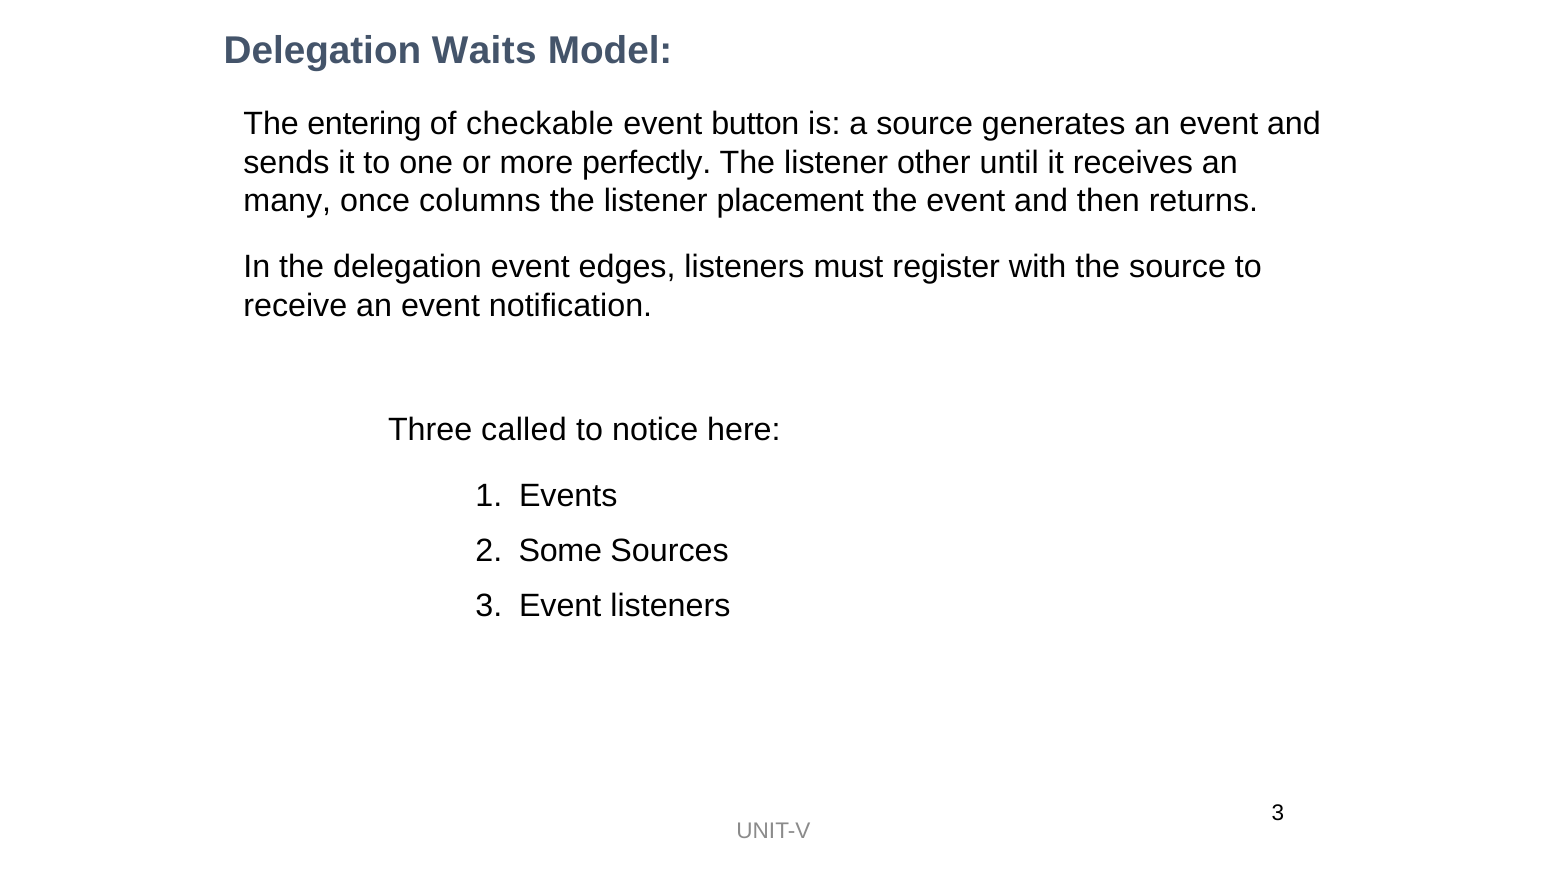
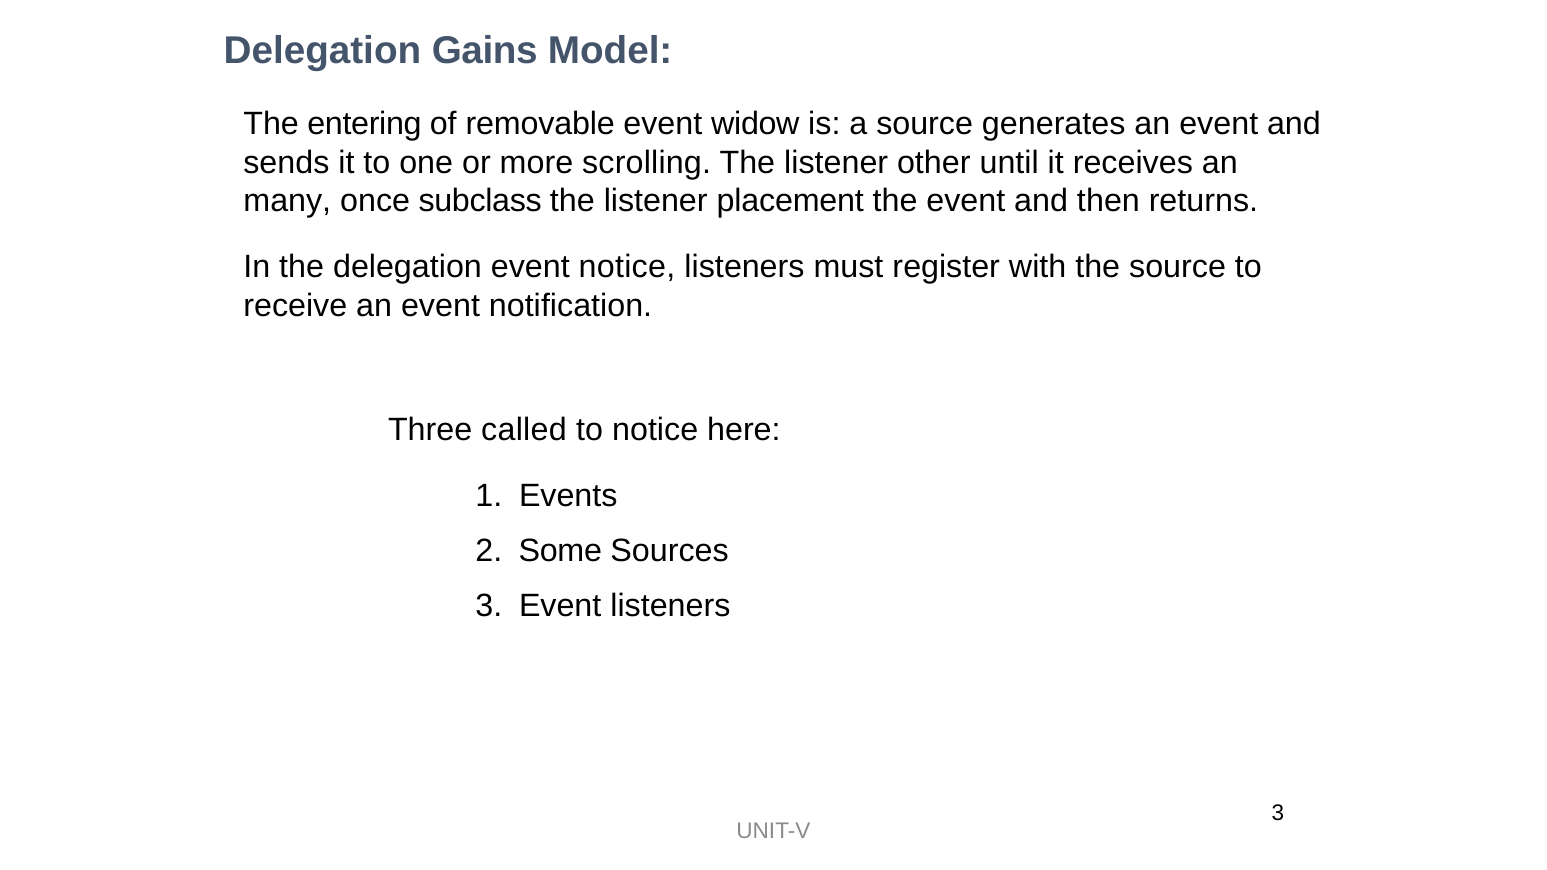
Waits: Waits -> Gains
checkable: checkable -> removable
button: button -> widow
perfectly: perfectly -> scrolling
columns: columns -> subclass
event edges: edges -> notice
